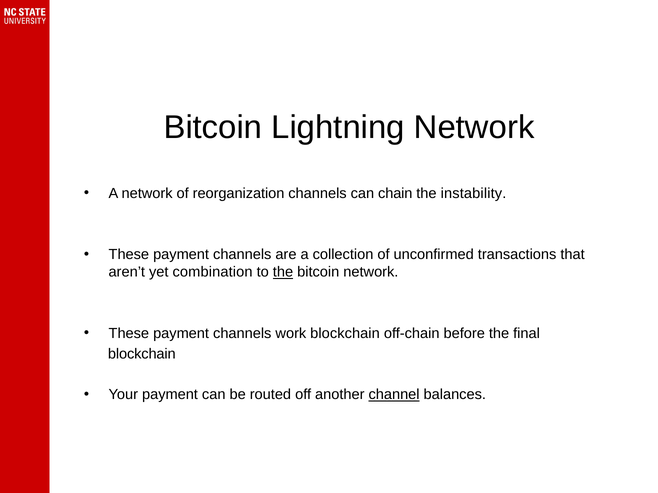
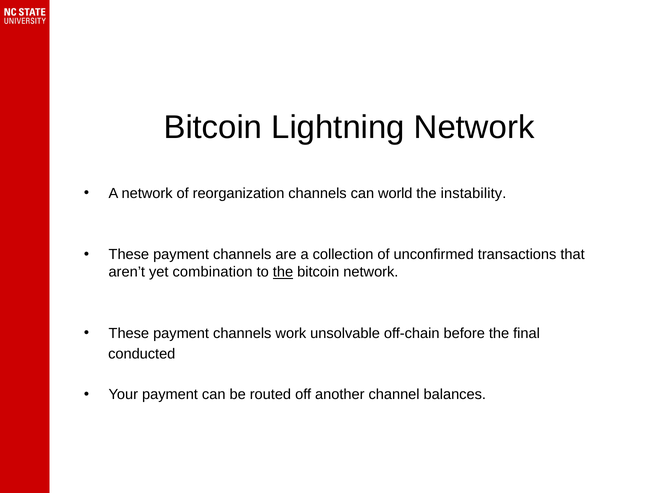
chain: chain -> world
work blockchain: blockchain -> unsolvable
blockchain at (142, 354): blockchain -> conducted
channel underline: present -> none
